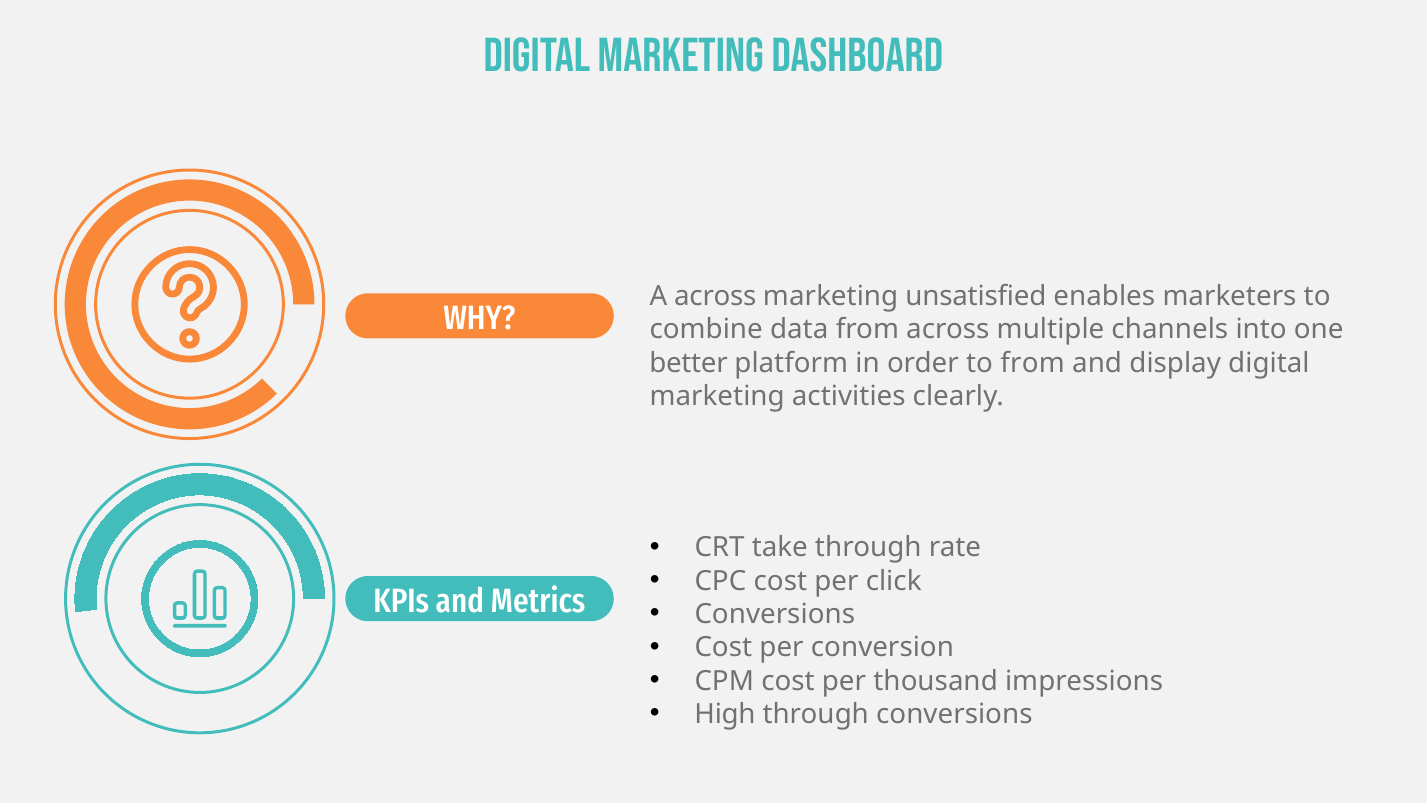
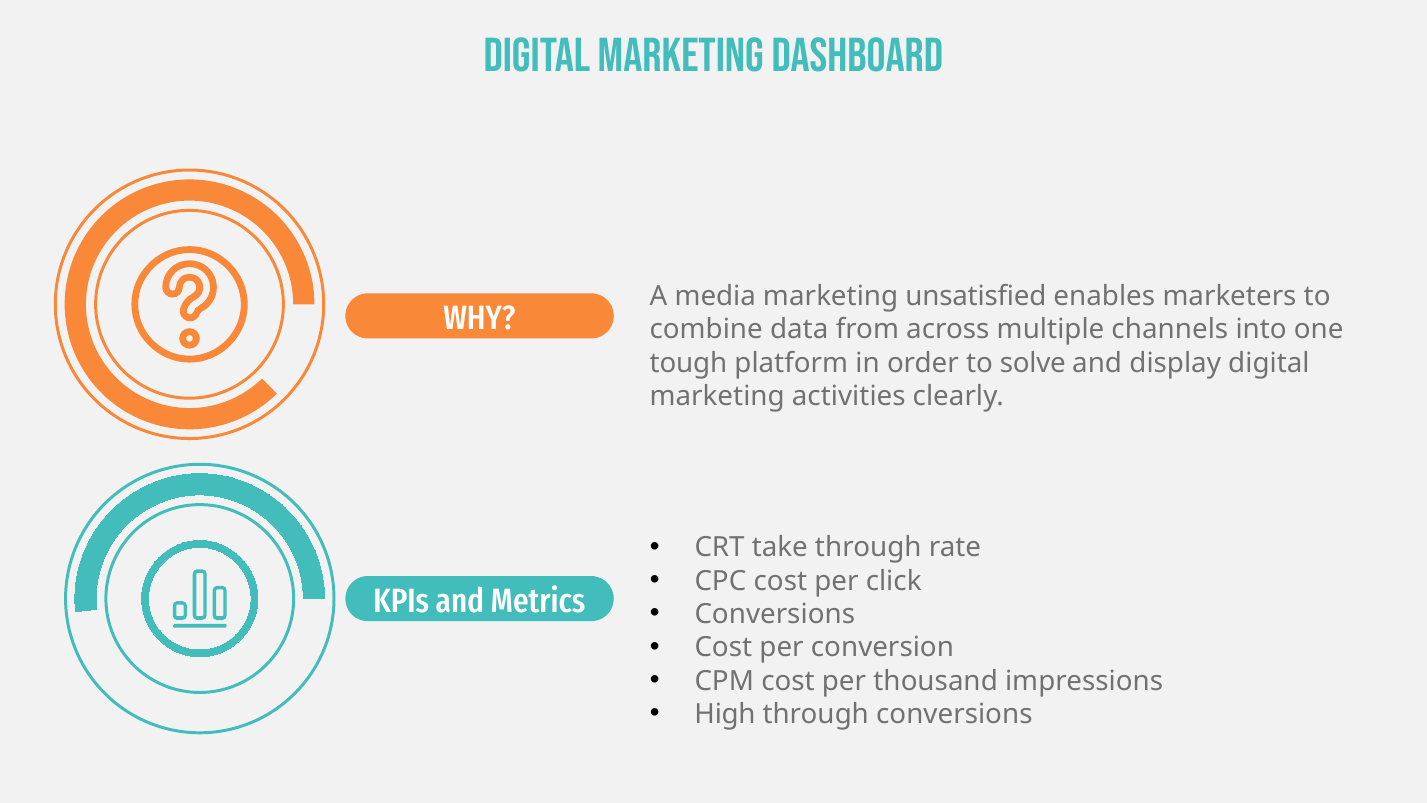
A across: across -> media
better: better -> tough
to from: from -> solve
